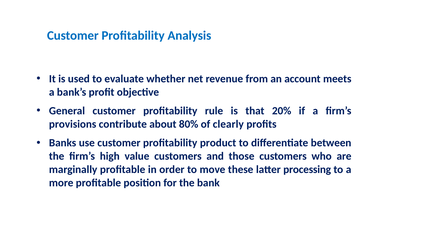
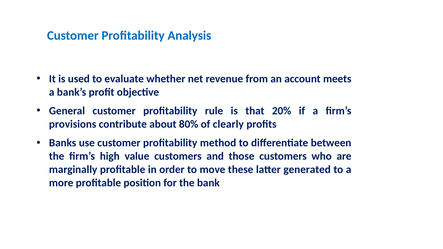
product: product -> method
processing: processing -> generated
